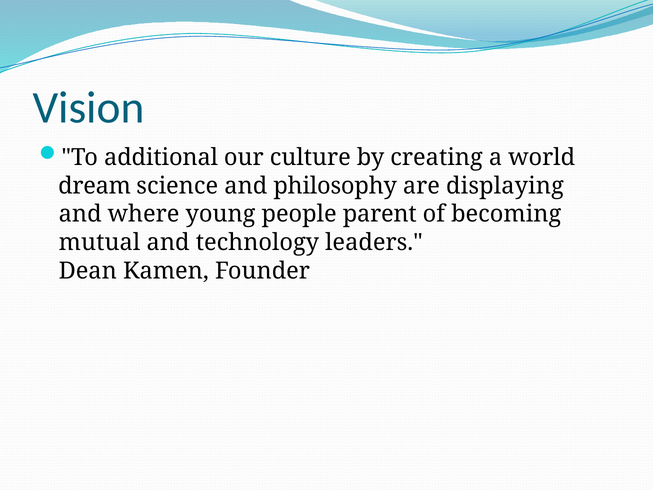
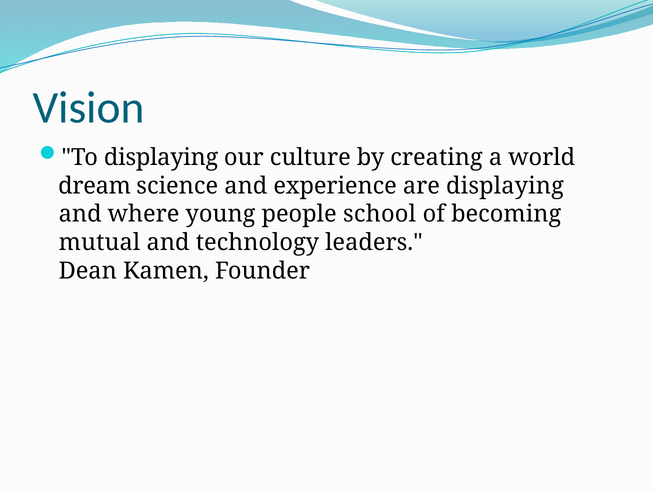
To additional: additional -> displaying
philosophy: philosophy -> experience
parent: parent -> school
